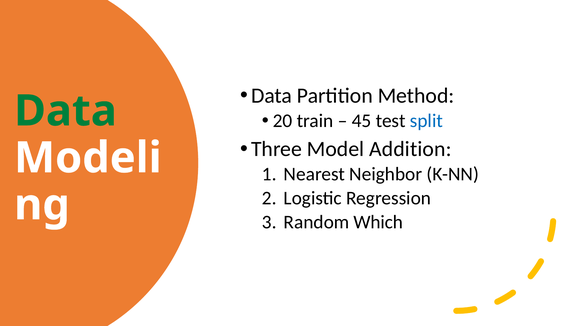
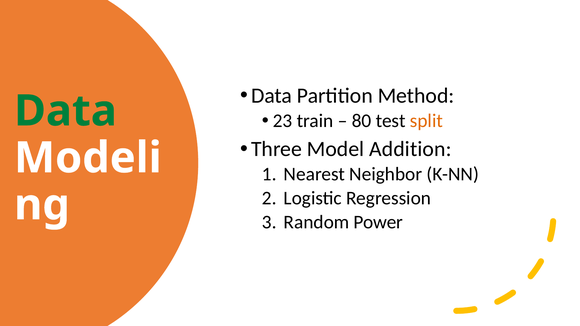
20: 20 -> 23
45: 45 -> 80
split colour: blue -> orange
Which: Which -> Power
